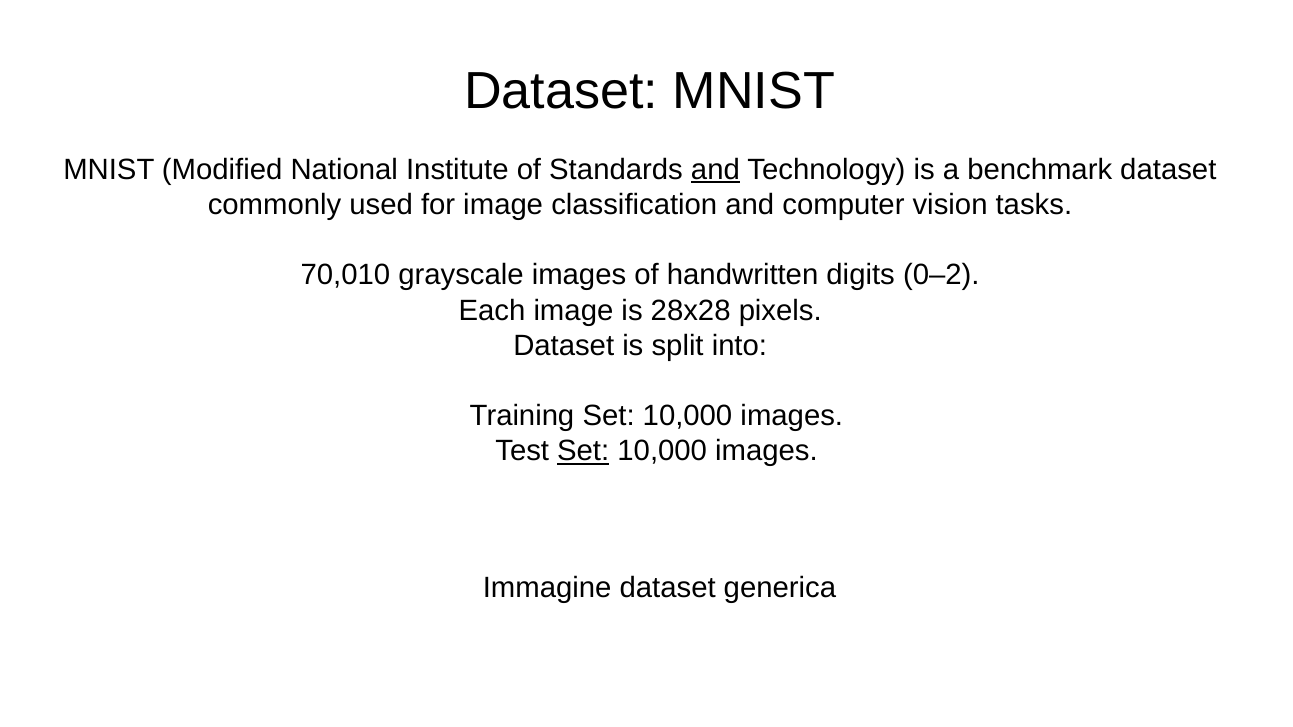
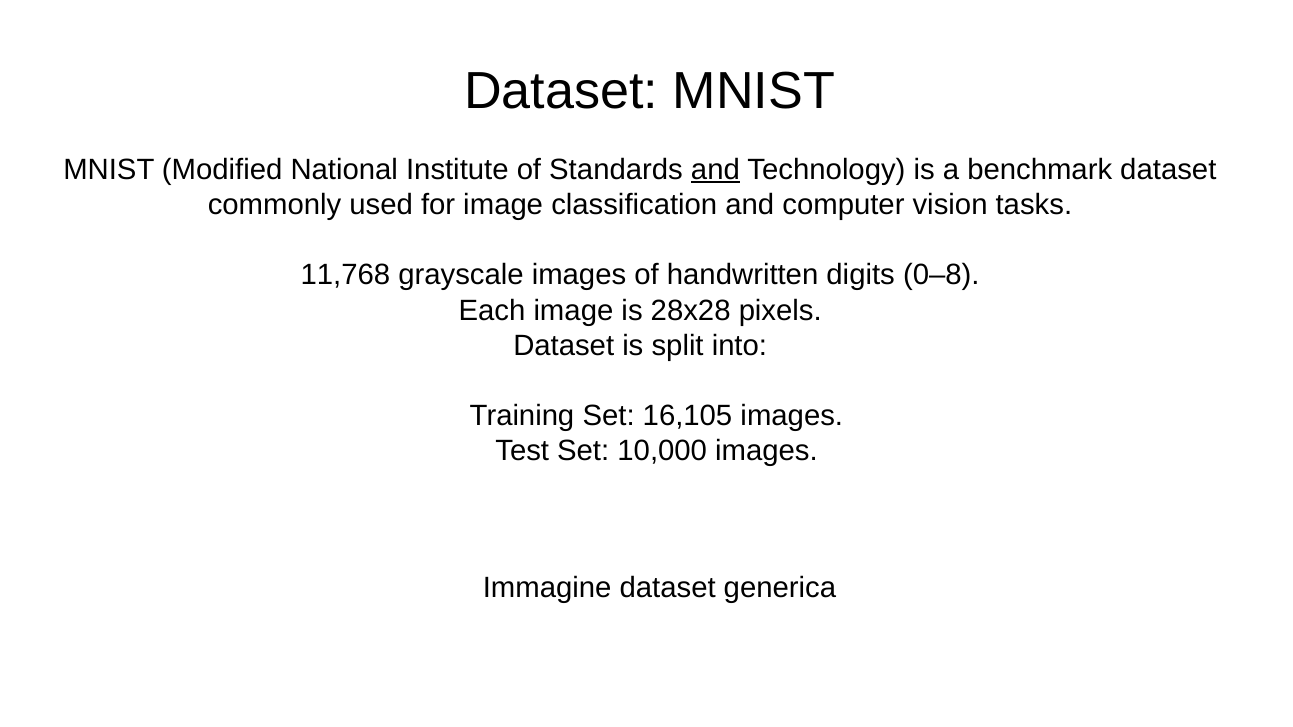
70,010: 70,010 -> 11,768
0–2: 0–2 -> 0–8
Training Set 10,000: 10,000 -> 16,105
Set at (583, 451) underline: present -> none
